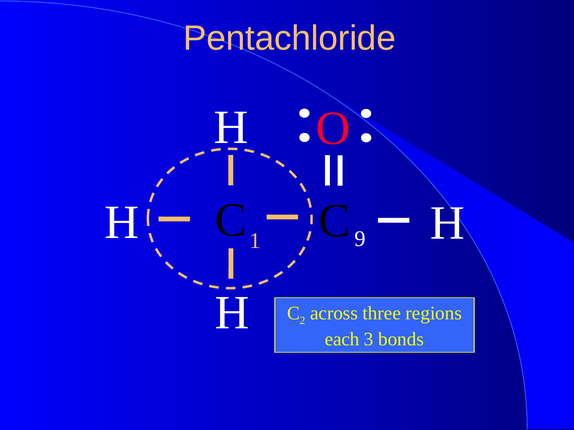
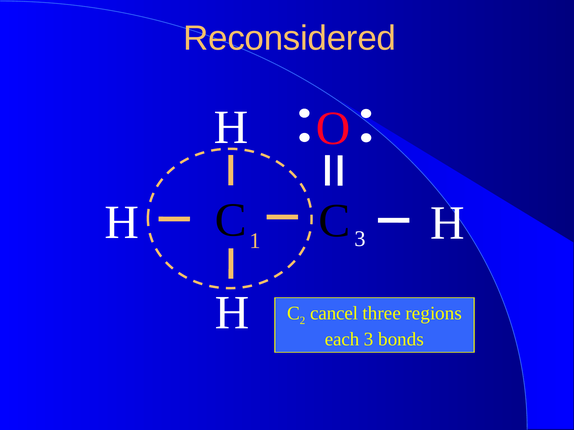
Pentachloride: Pentachloride -> Reconsidered
1 9: 9 -> 3
across: across -> cancel
